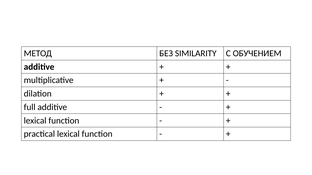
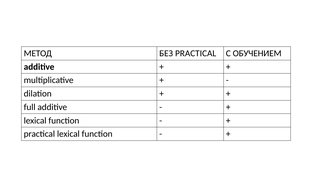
БЕЗ SIMILARITY: SIMILARITY -> PRACTICAL
